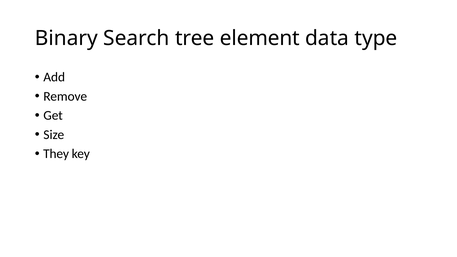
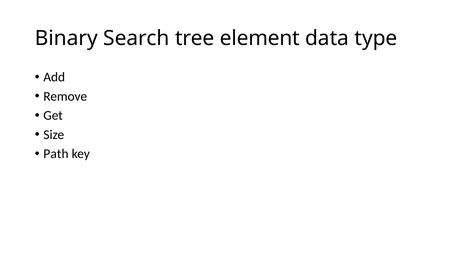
They: They -> Path
